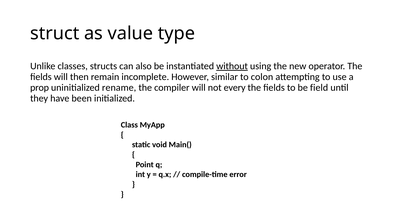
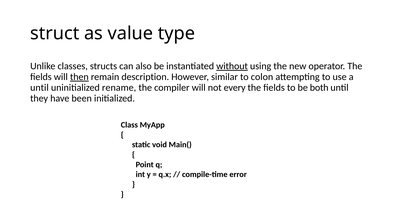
then underline: none -> present
incomplete: incomplete -> description
prop at (40, 87): prop -> until
field: field -> both
